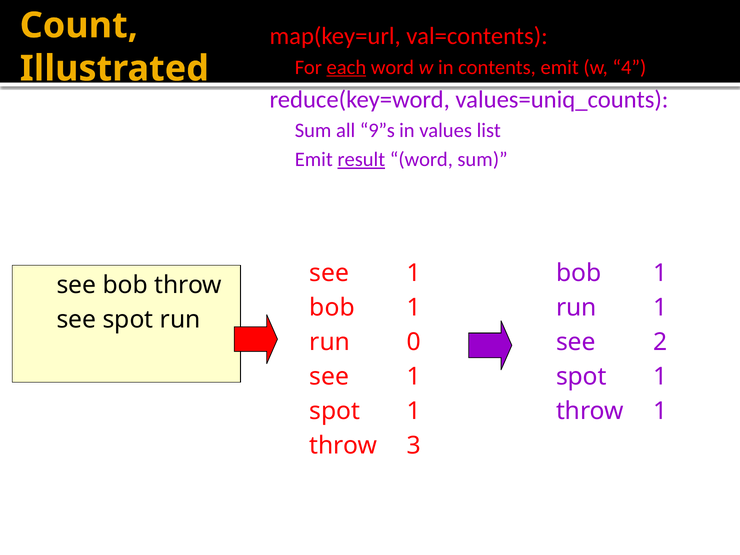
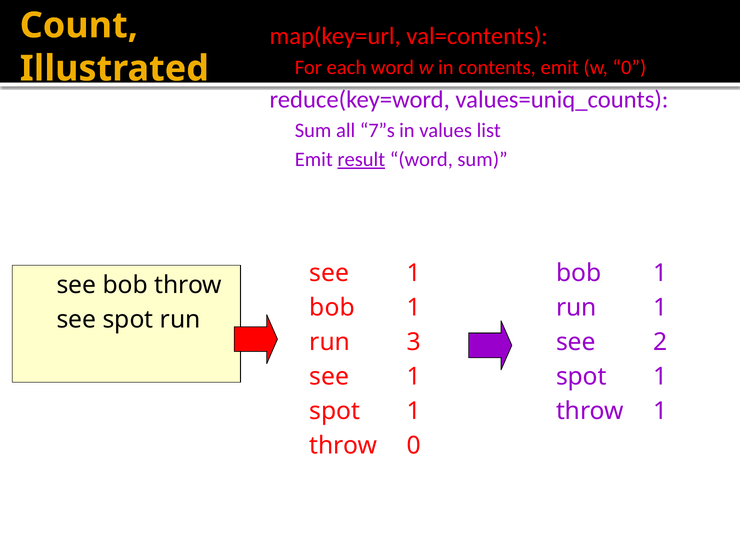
each underline: present -> none
w 4: 4 -> 0
9”s: 9”s -> 7”s
0: 0 -> 3
throw 3: 3 -> 0
